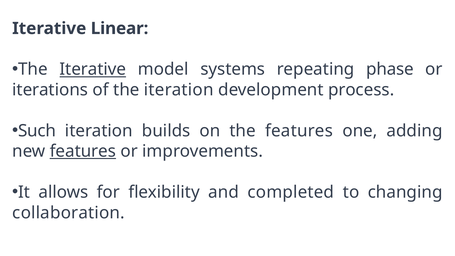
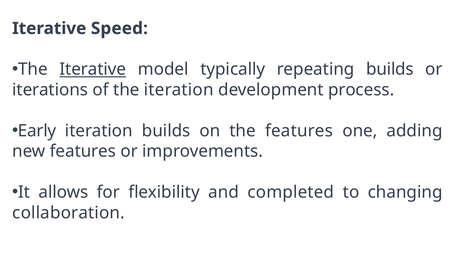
Linear: Linear -> Speed
systems: systems -> typically
repeating phase: phase -> builds
Such: Such -> Early
features at (83, 151) underline: present -> none
